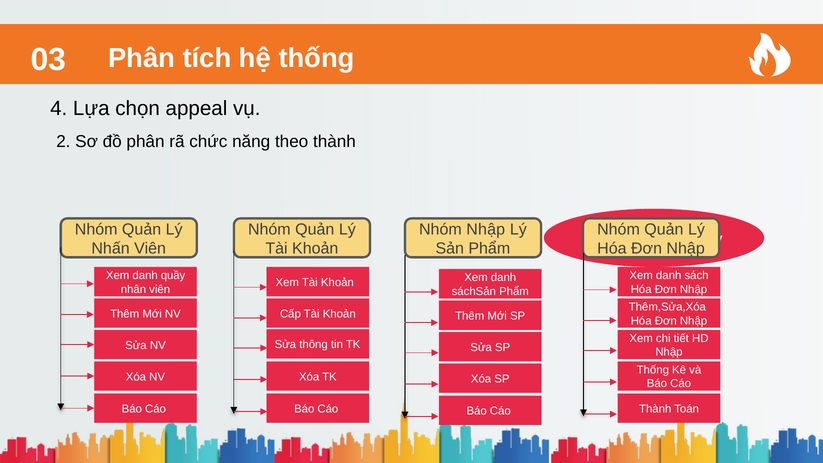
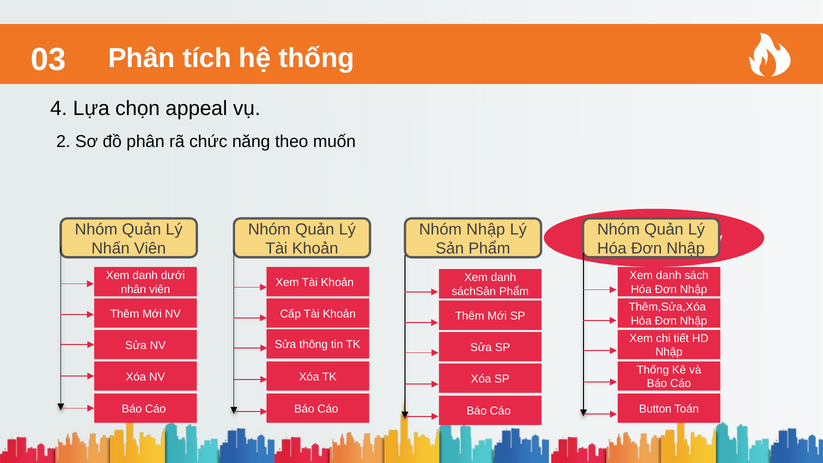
theo thành: thành -> muốn
quầy: quầy -> dưới
Thành at (655, 409): Thành -> Button
